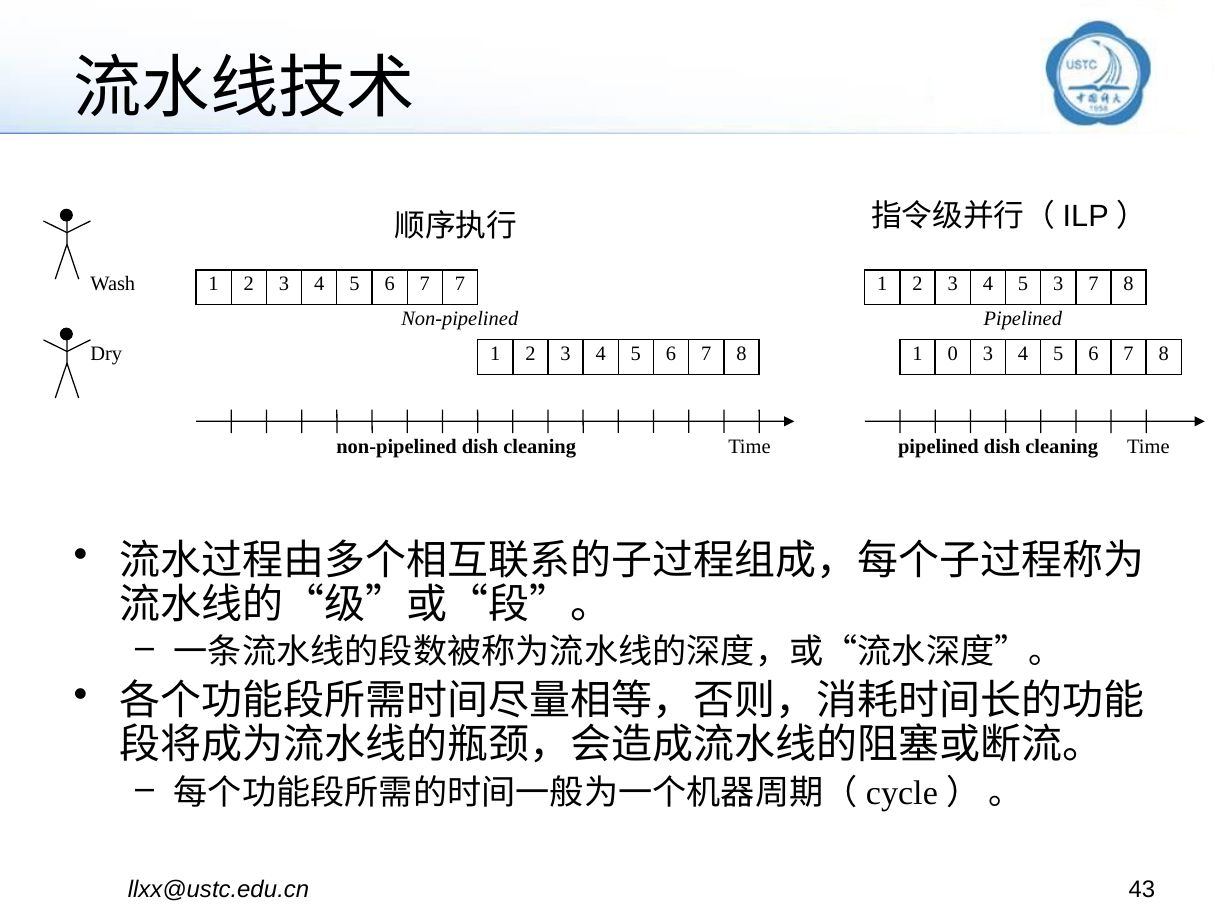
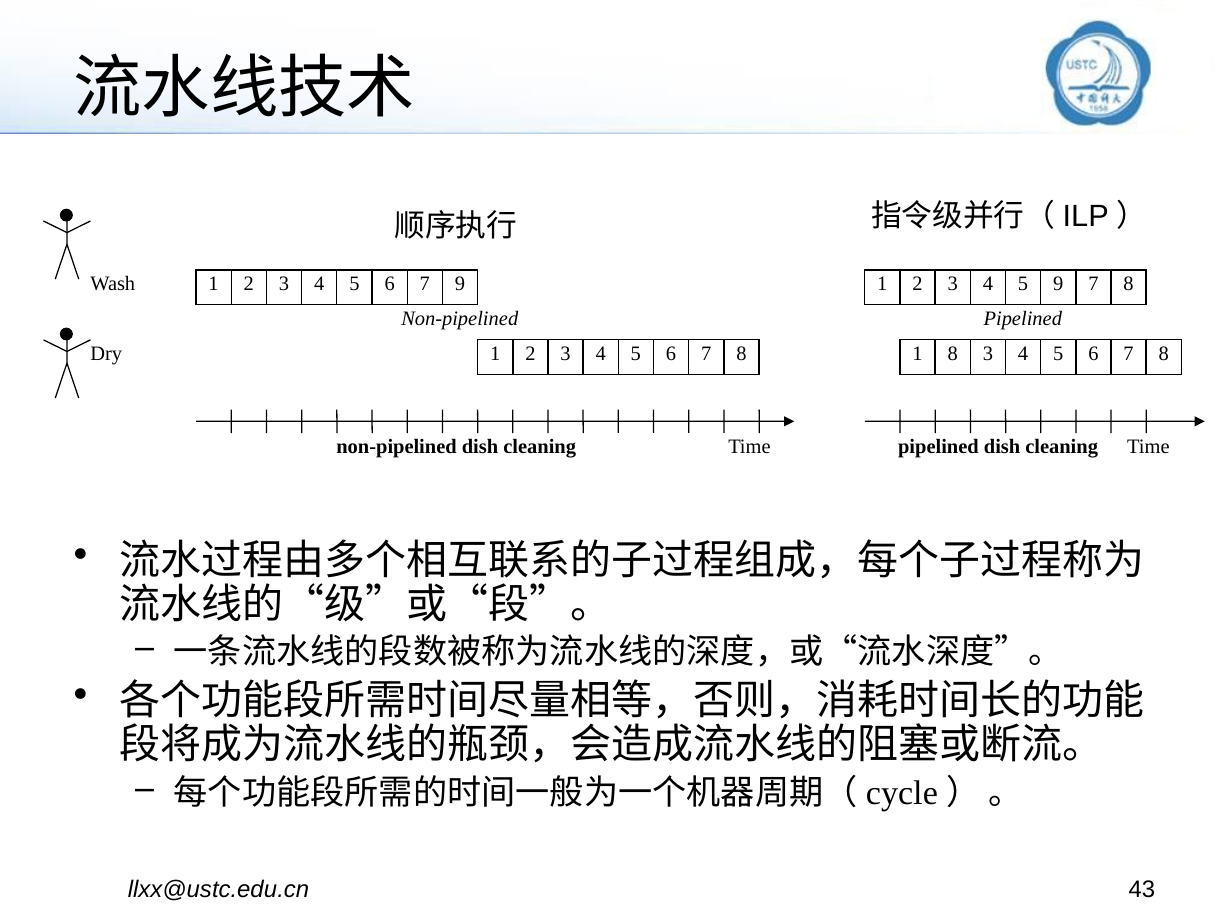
7 7: 7 -> 9
5 3: 3 -> 9
1 0: 0 -> 8
